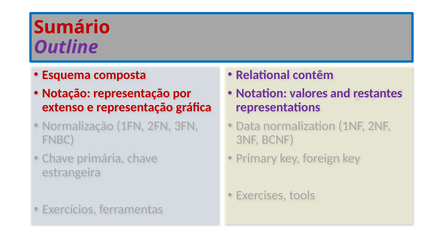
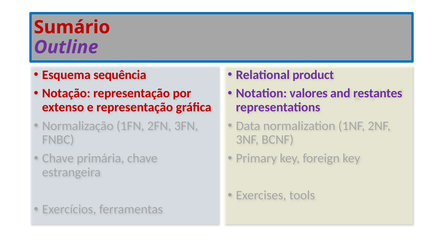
composta: composta -> sequência
contêm: contêm -> product
